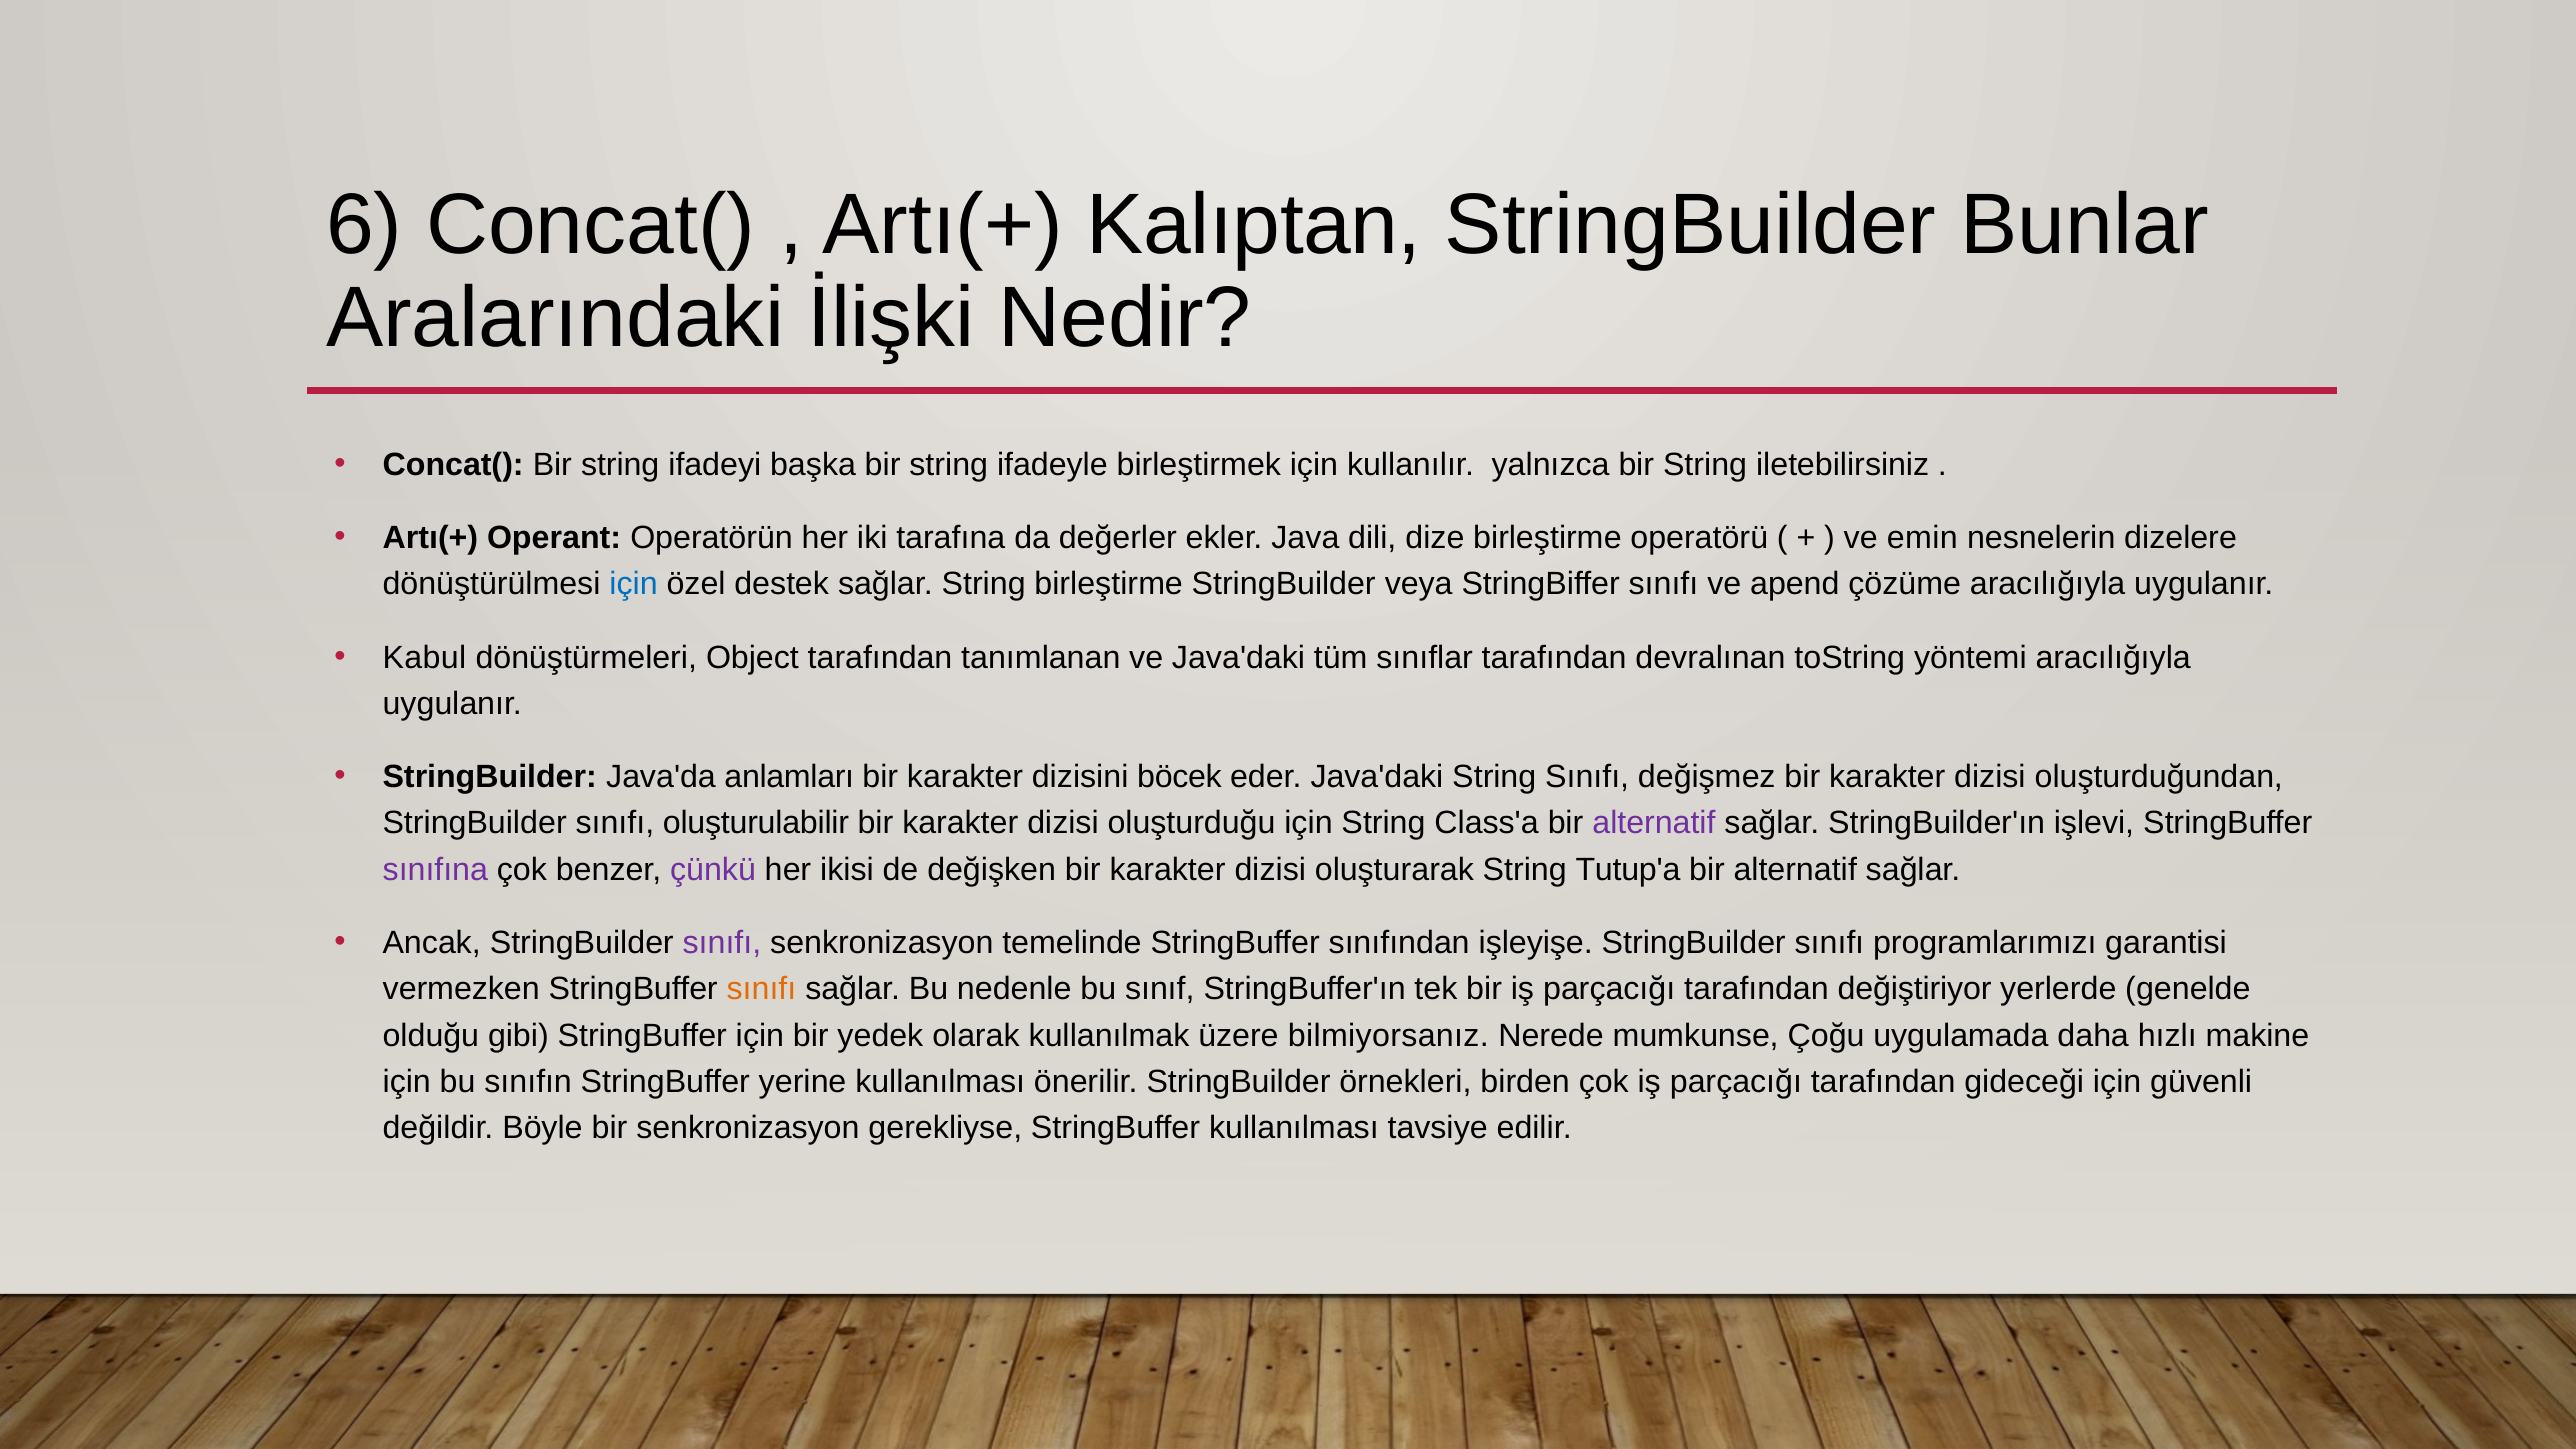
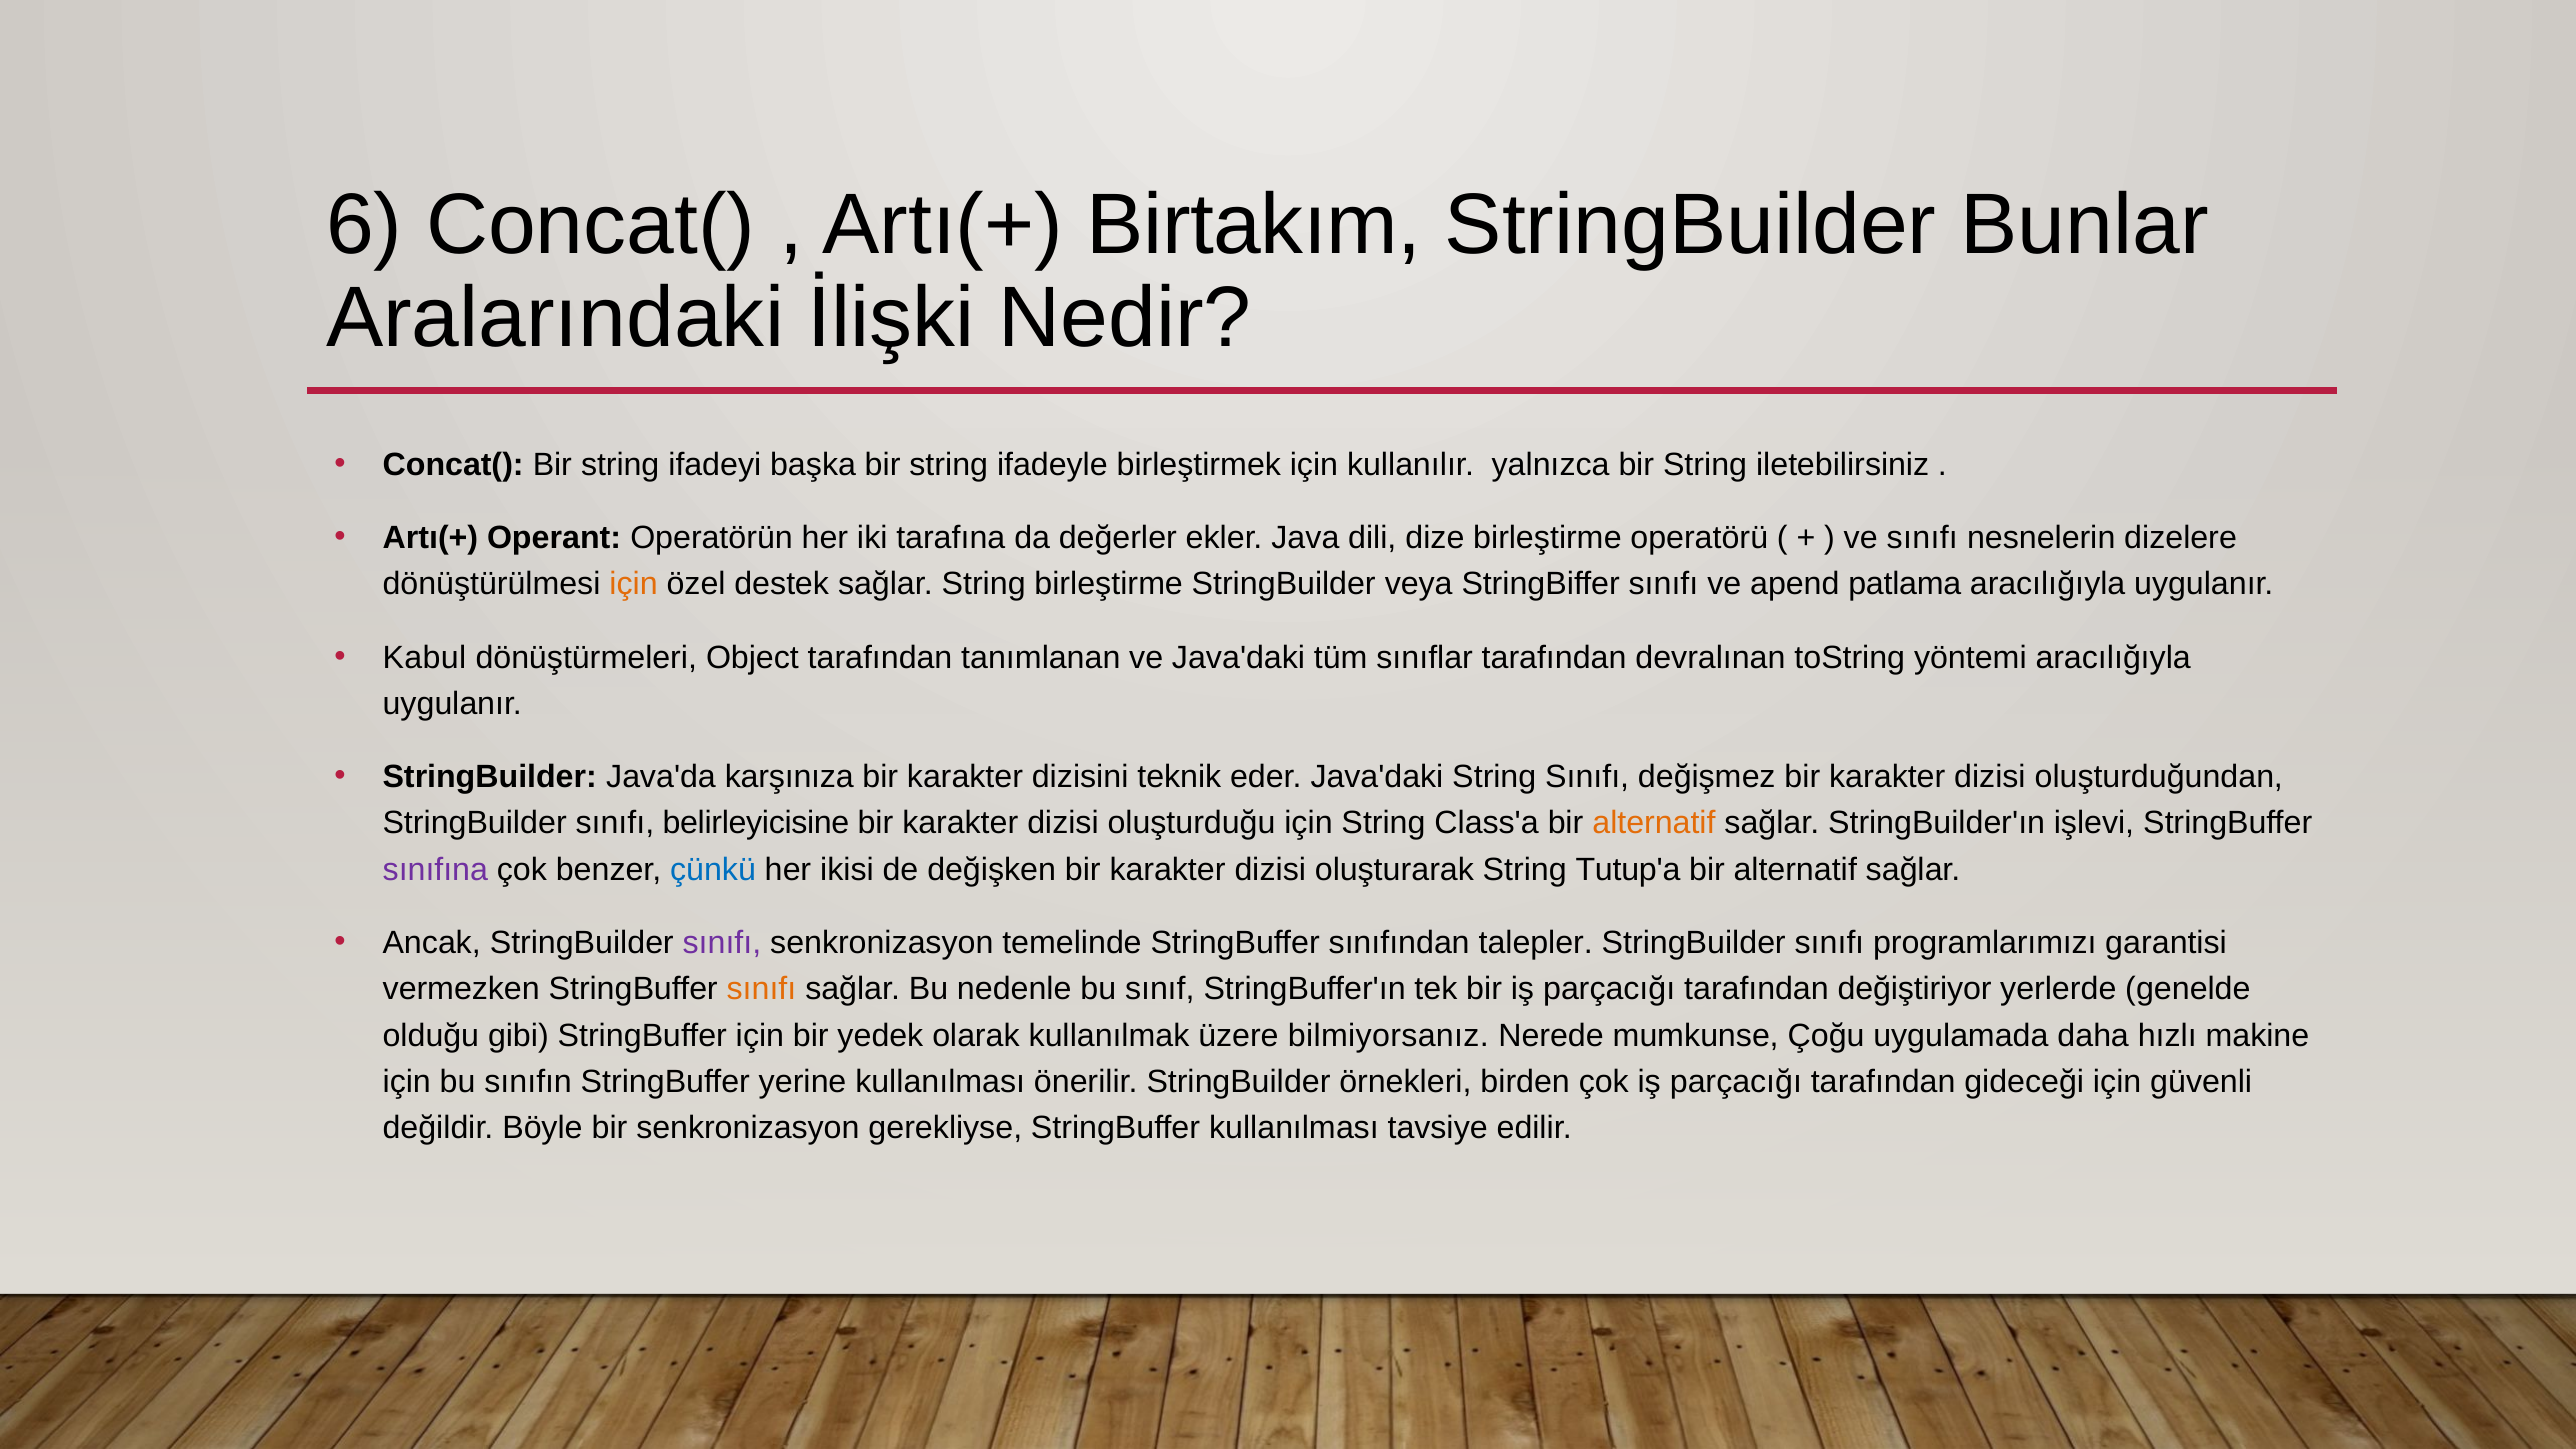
Kalıptan: Kalıptan -> Birtakım
ve emin: emin -> sınıfı
için at (634, 584) colour: blue -> orange
çözüme: çözüme -> patlama
anlamları: anlamları -> karşınıza
böcek: böcek -> teknik
oluşturulabilir: oluşturulabilir -> belirleyicisine
alternatif at (1654, 823) colour: purple -> orange
çünkü colour: purple -> blue
işleyişe: işleyişe -> talepler
